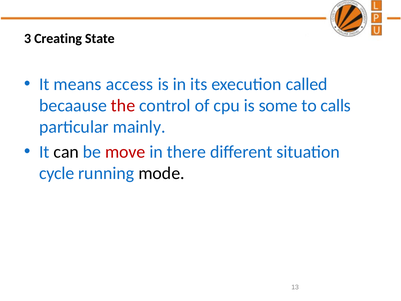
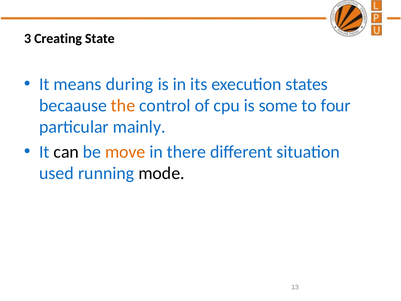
access: access -> during
called: called -> states
the colour: red -> orange
calls: calls -> four
move colour: red -> orange
cycle: cycle -> used
